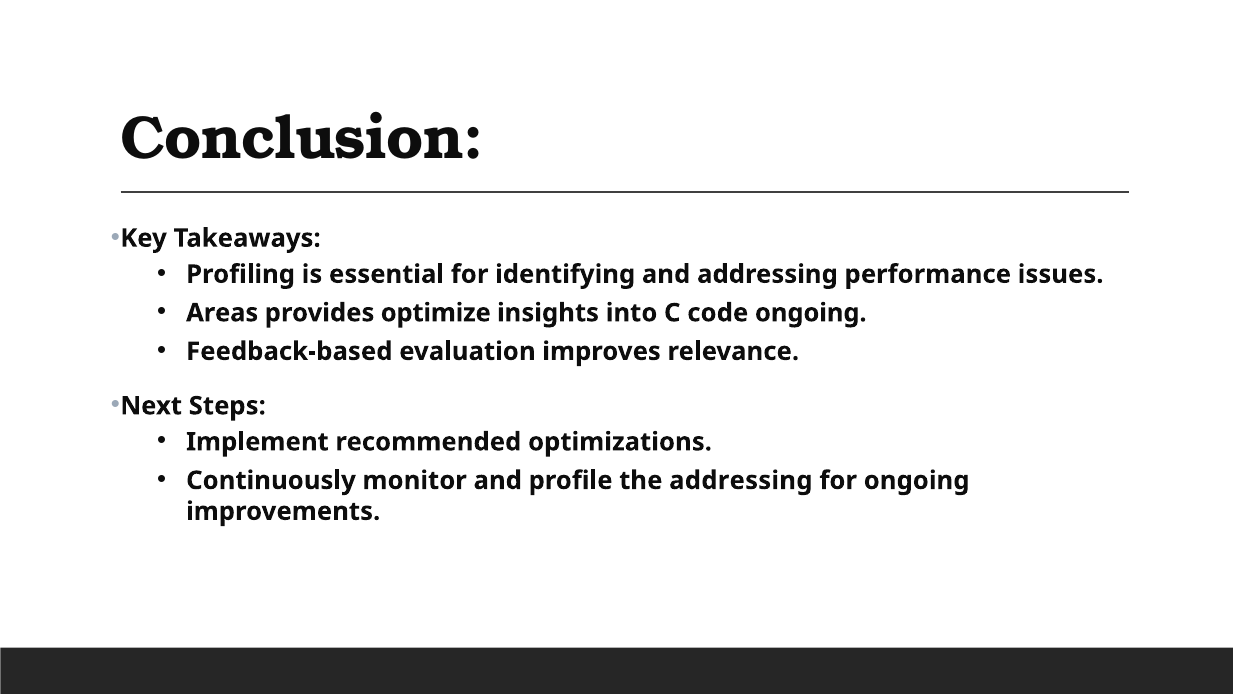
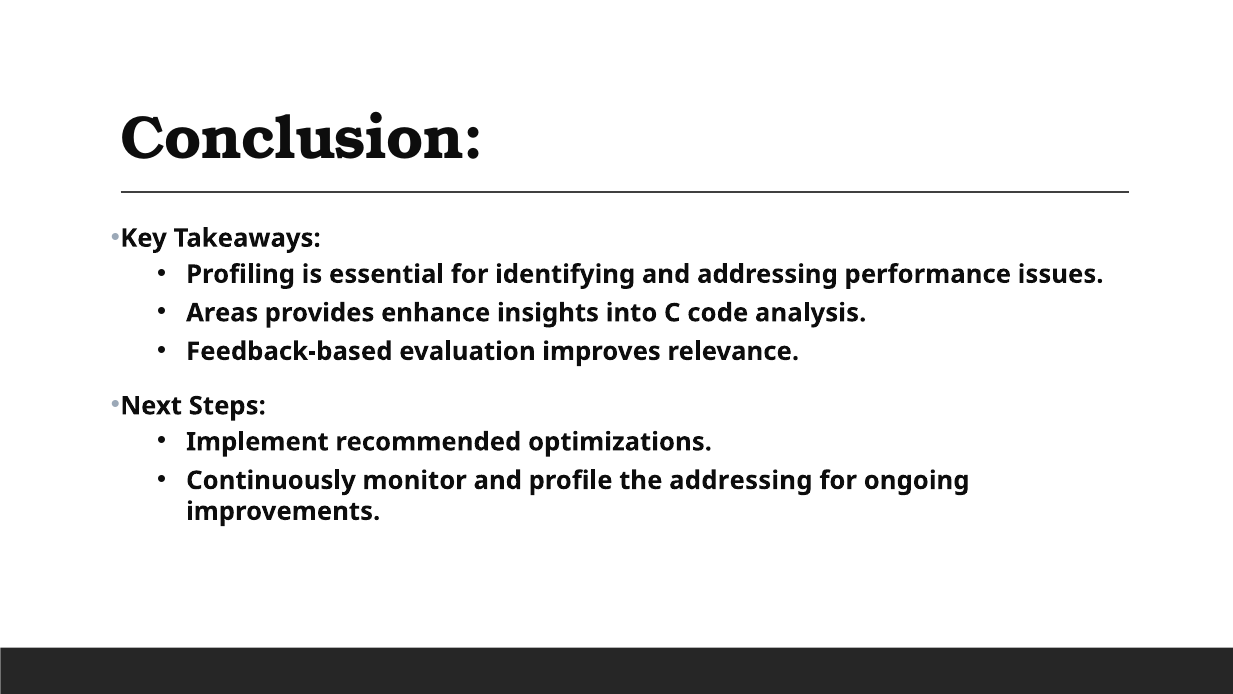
optimize: optimize -> enhance
code ongoing: ongoing -> analysis
